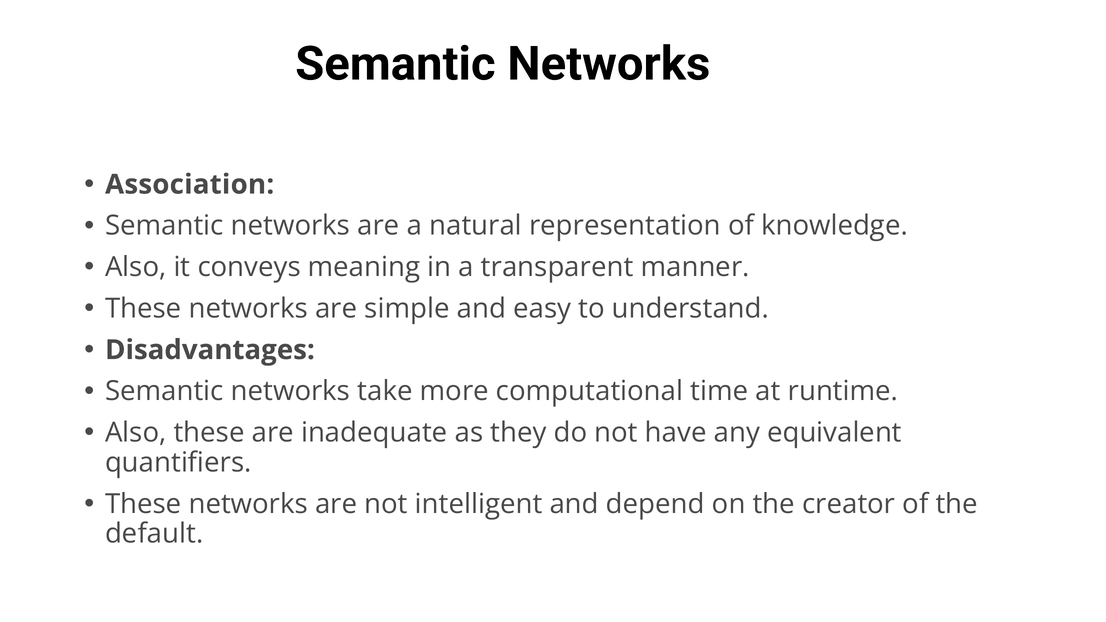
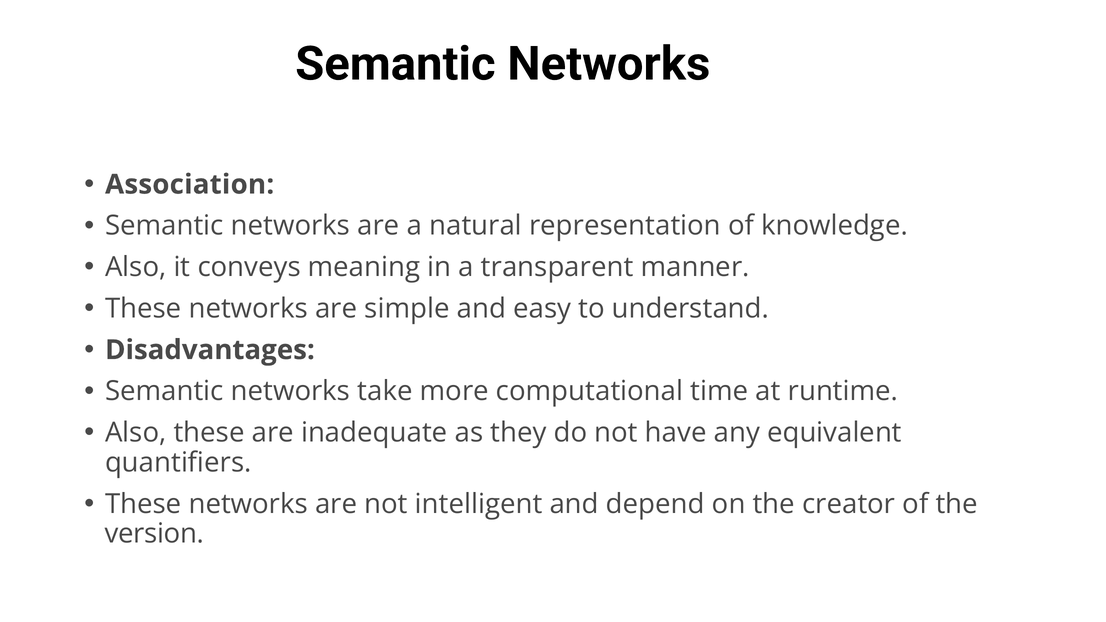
default: default -> version
